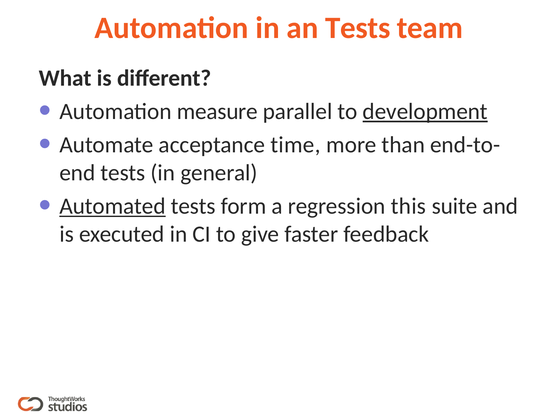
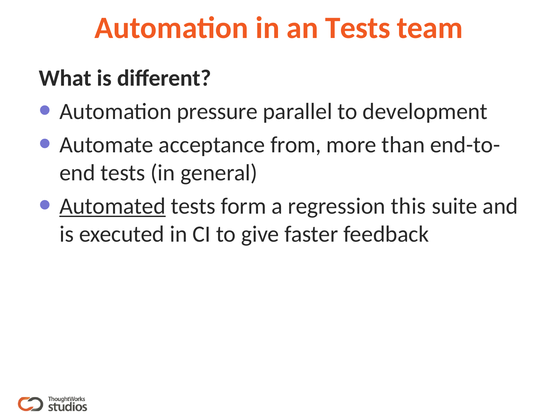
measure: measure -> pressure
development underline: present -> none
time: time -> from
